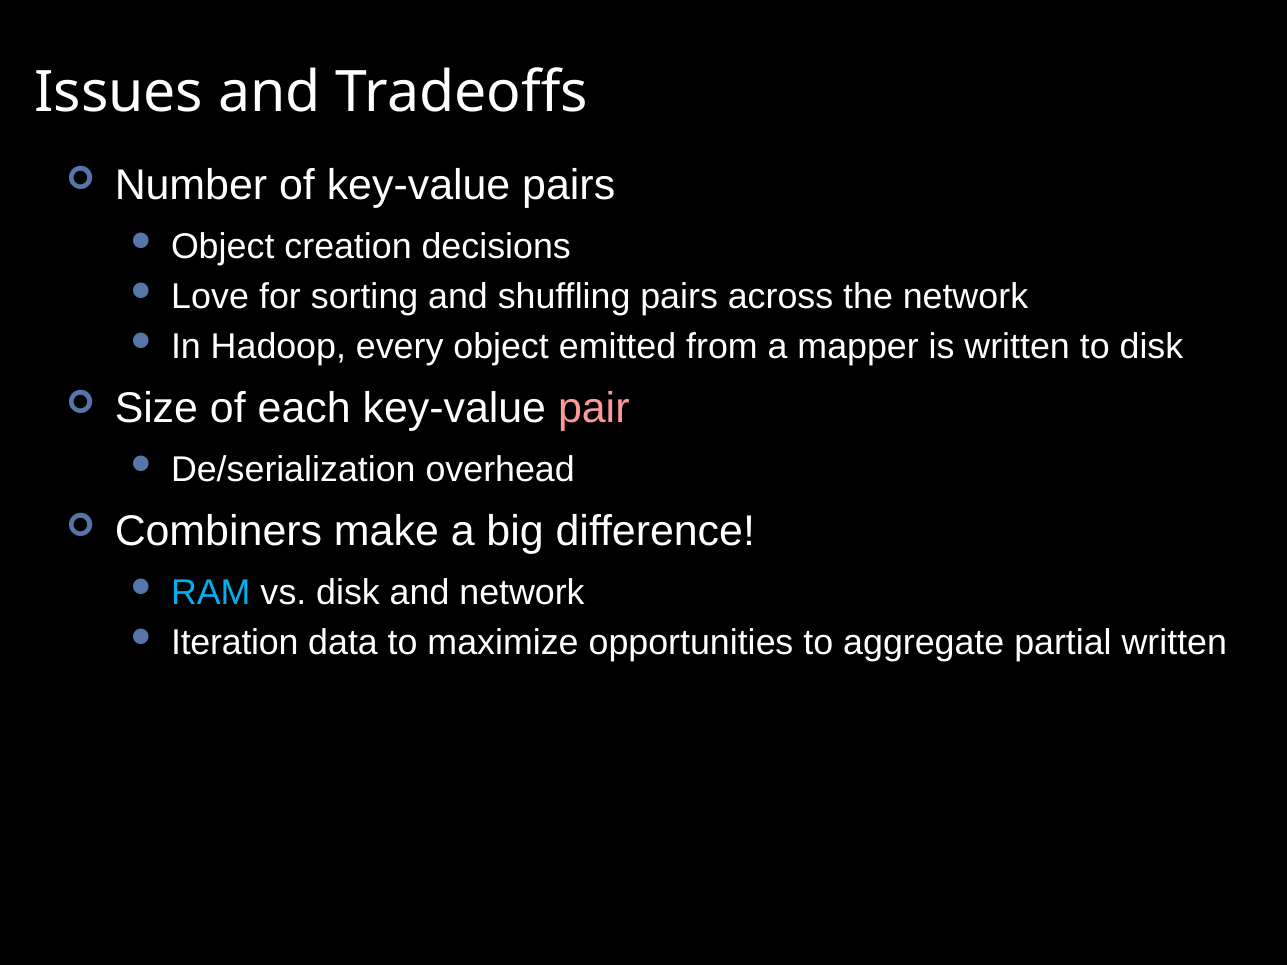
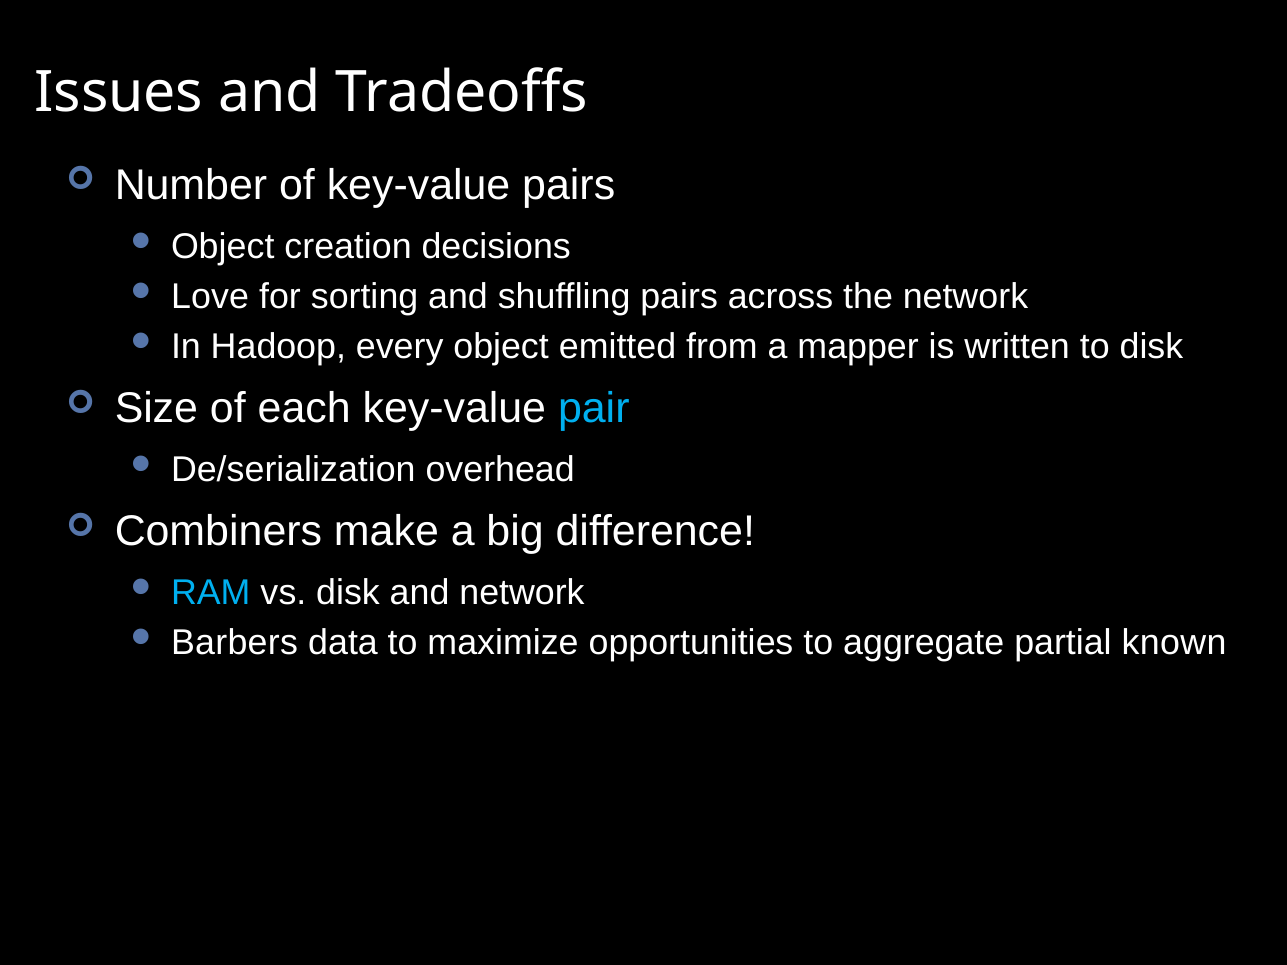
pair colour: pink -> light blue
Iteration: Iteration -> Barbers
partial written: written -> known
